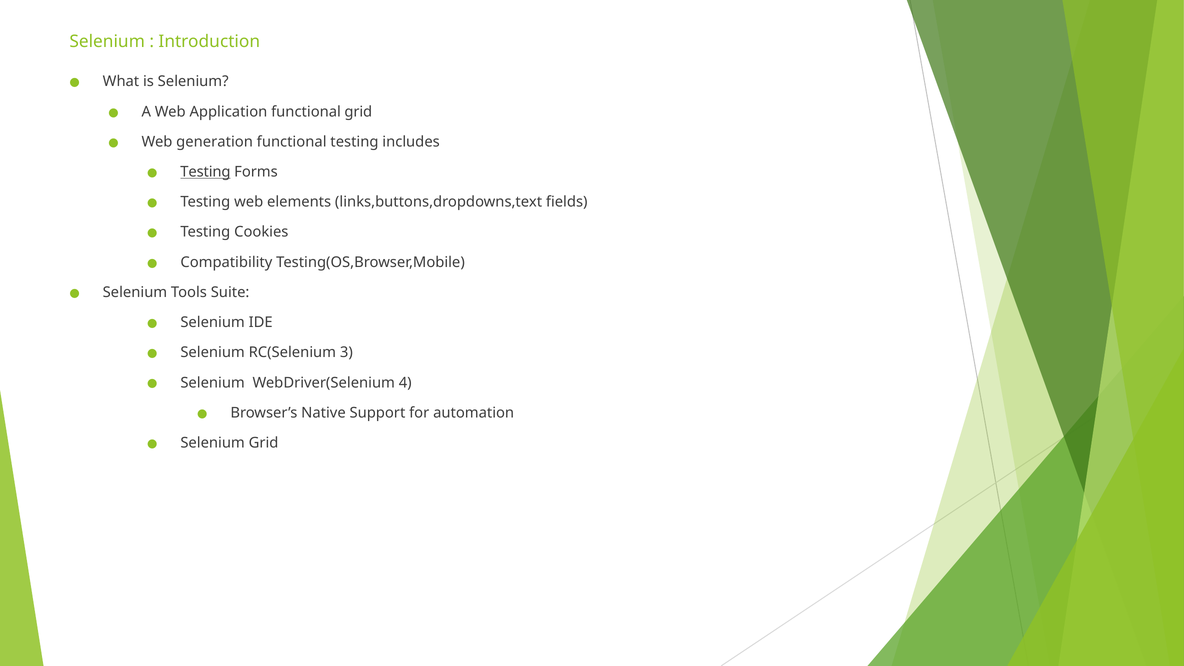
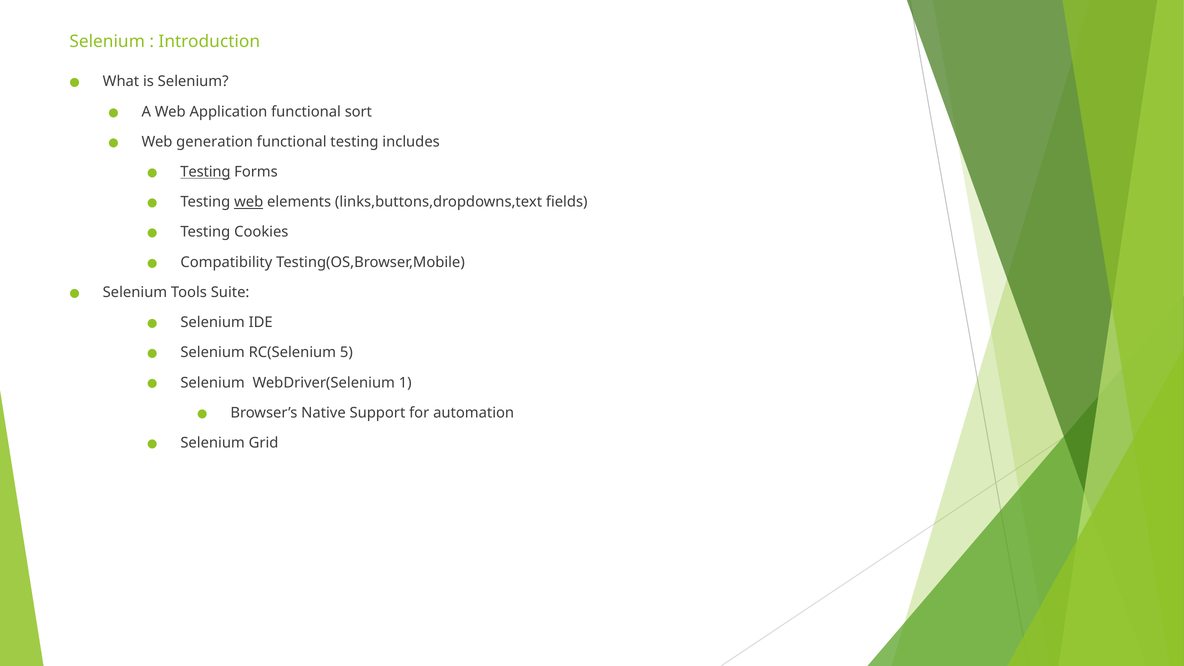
functional grid: grid -> sort
web at (249, 202) underline: none -> present
3: 3 -> 5
4: 4 -> 1
